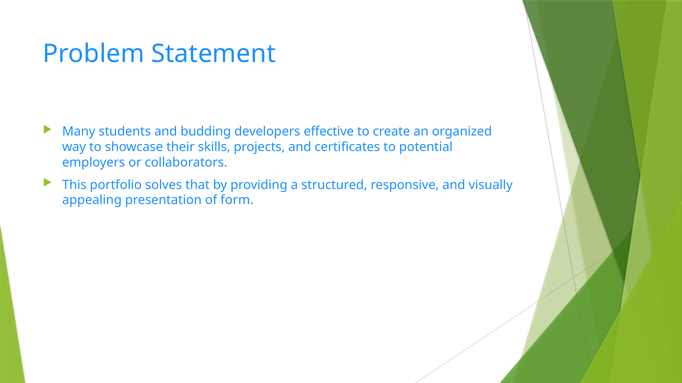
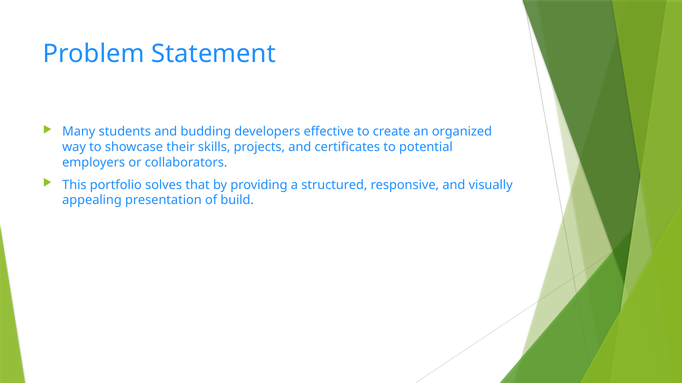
form: form -> build
